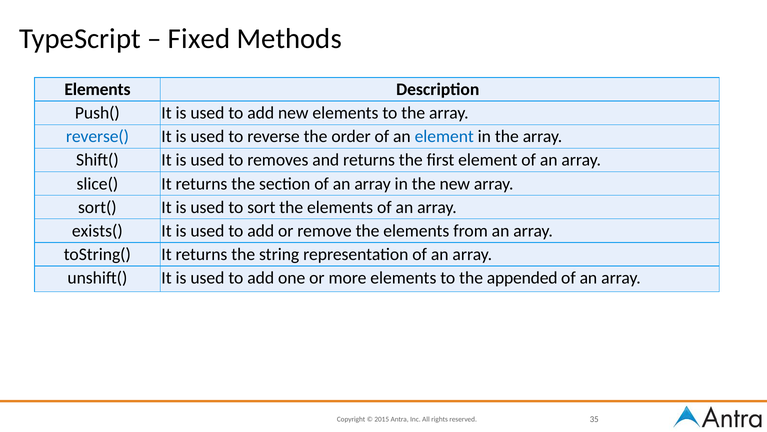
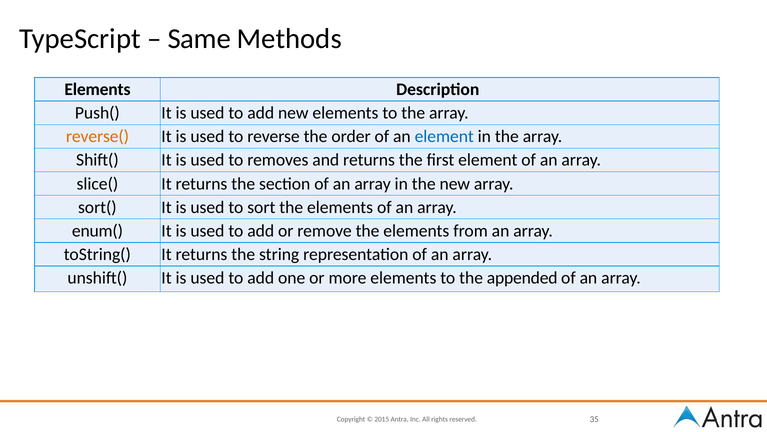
Fixed: Fixed -> Same
reverse( colour: blue -> orange
exists(: exists( -> enum(
